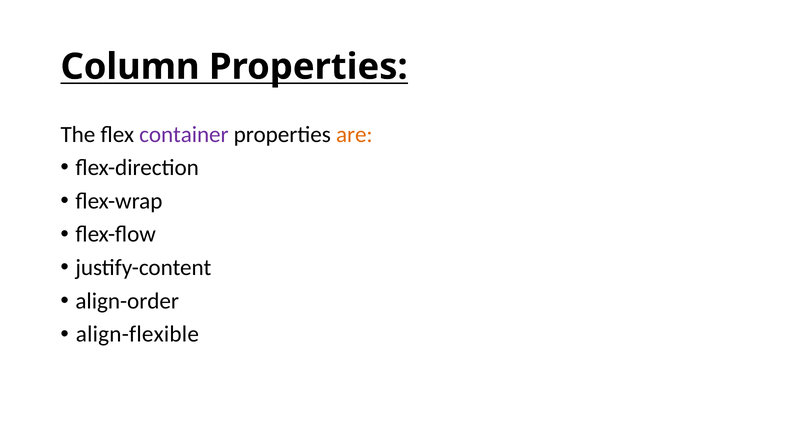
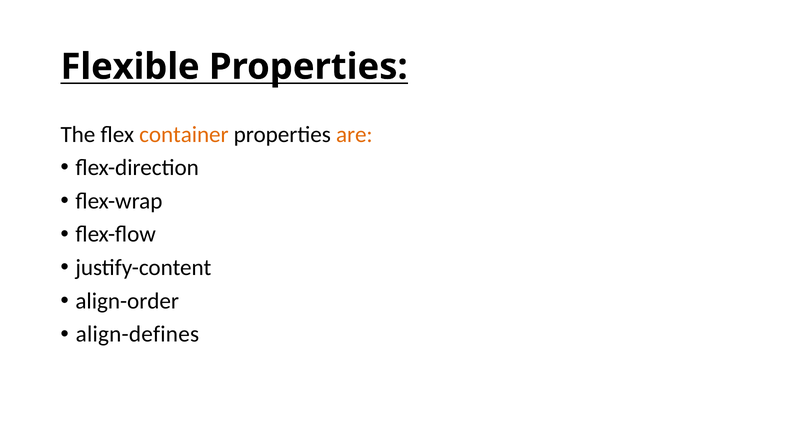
Column: Column -> Flexible
container colour: purple -> orange
align-flexible: align-flexible -> align-defines
